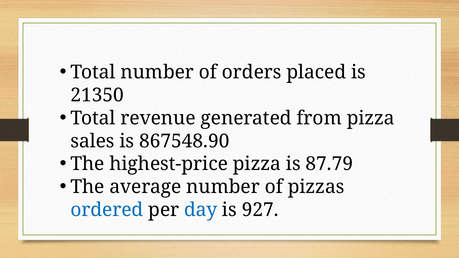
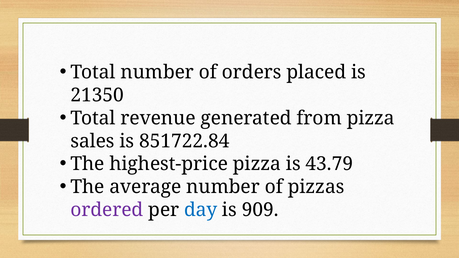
867548.90: 867548.90 -> 851722.84
87.79: 87.79 -> 43.79
ordered colour: blue -> purple
927: 927 -> 909
